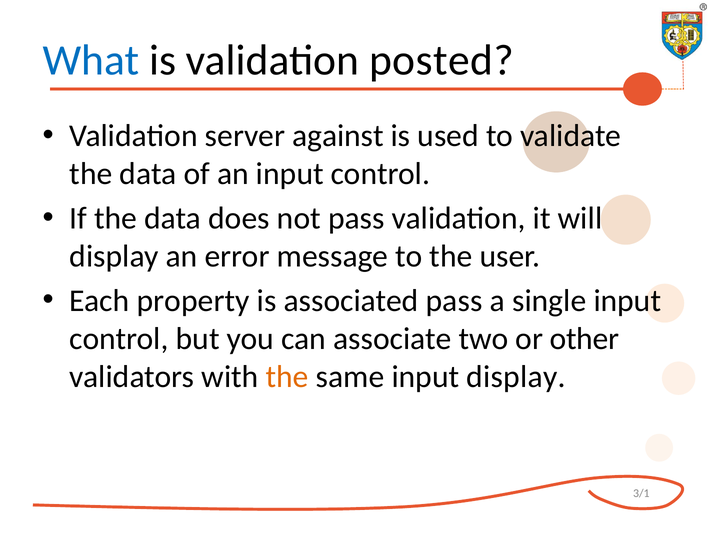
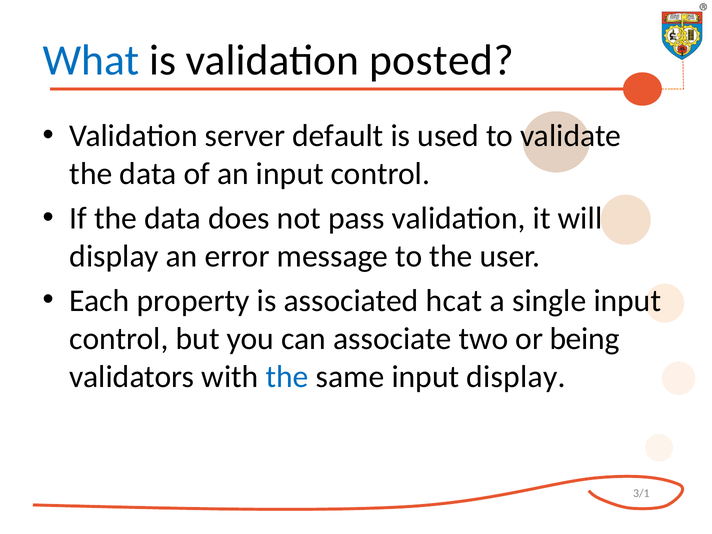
against: against -> default
associated pass: pass -> hcat
other: other -> being
the at (287, 377) colour: orange -> blue
